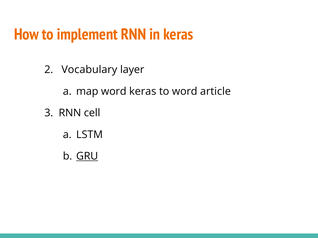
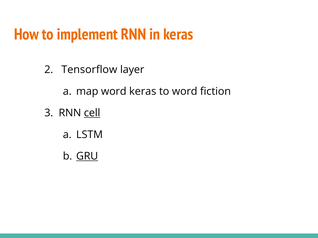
Vocabulary: Vocabulary -> Tensorflow
article: article -> fiction
cell underline: none -> present
